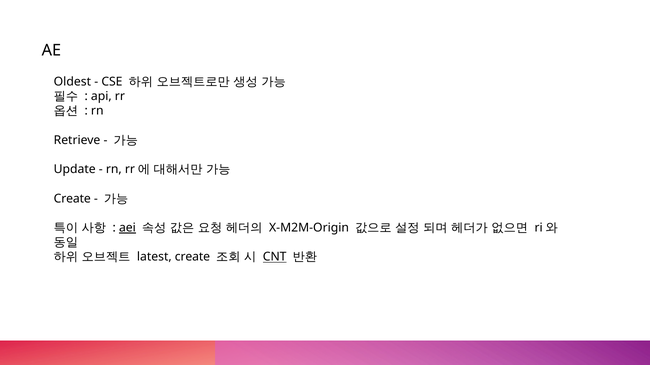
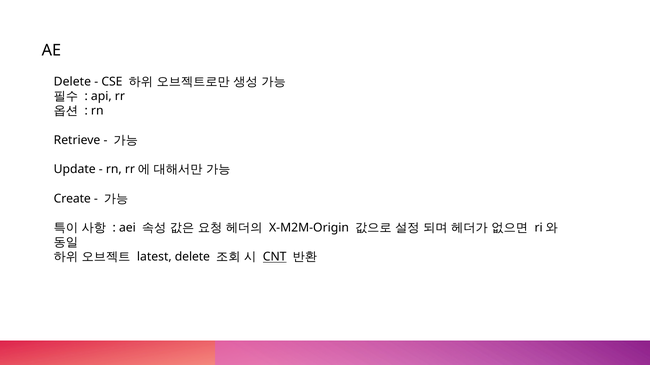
Oldest at (72, 82): Oldest -> Delete
aei underline: present -> none
latest create: create -> delete
